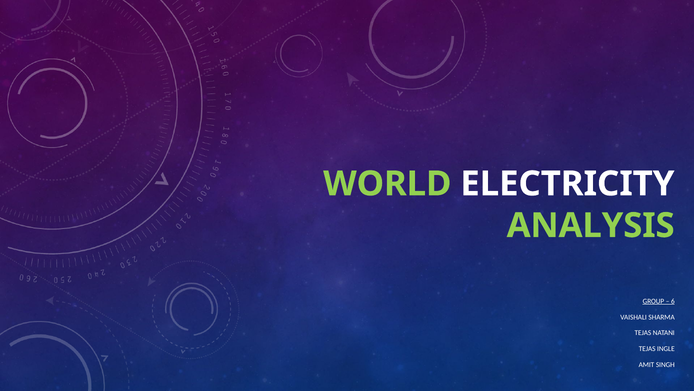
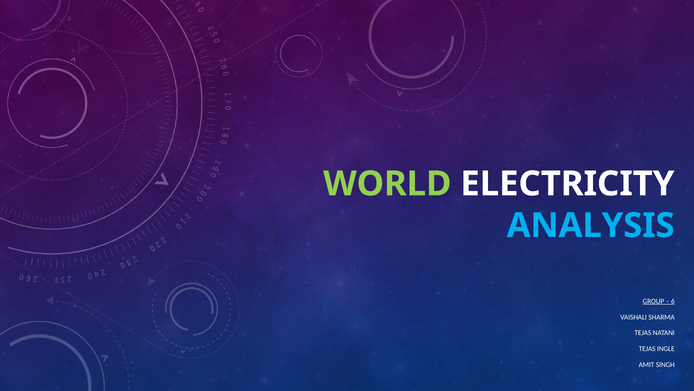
ANALYSIS colour: light green -> light blue
